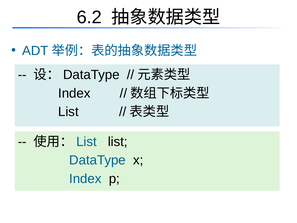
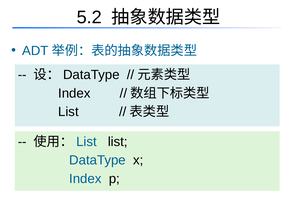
6.2: 6.2 -> 5.2
